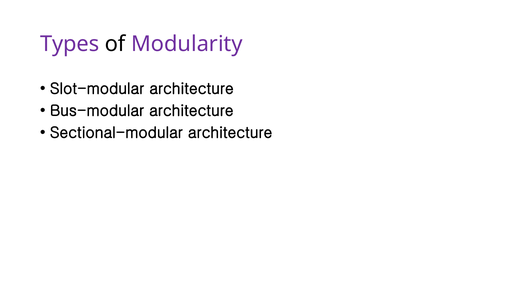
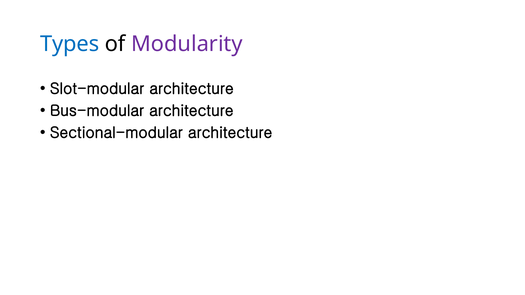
Types colour: purple -> blue
